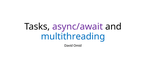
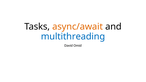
async/await colour: purple -> orange
